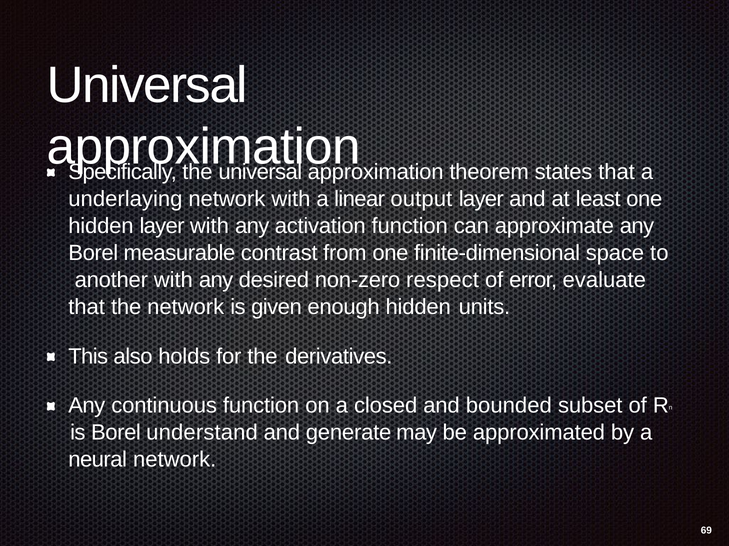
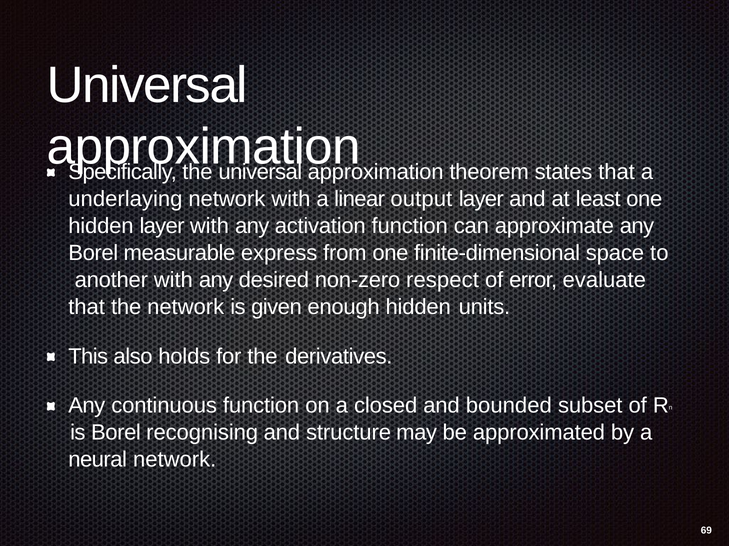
contrast: contrast -> express
understand: understand -> recognising
generate: generate -> structure
